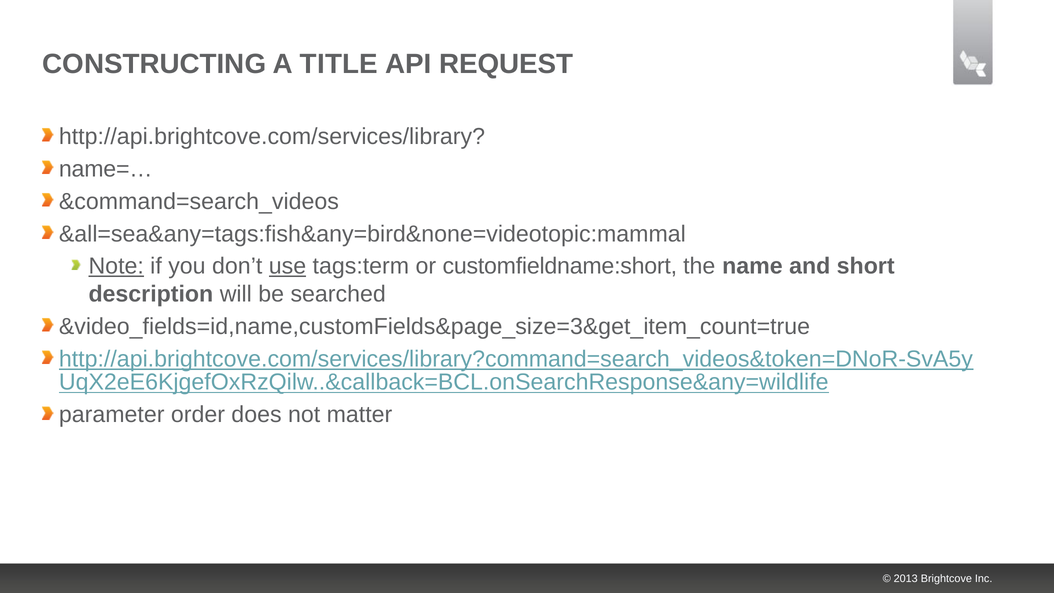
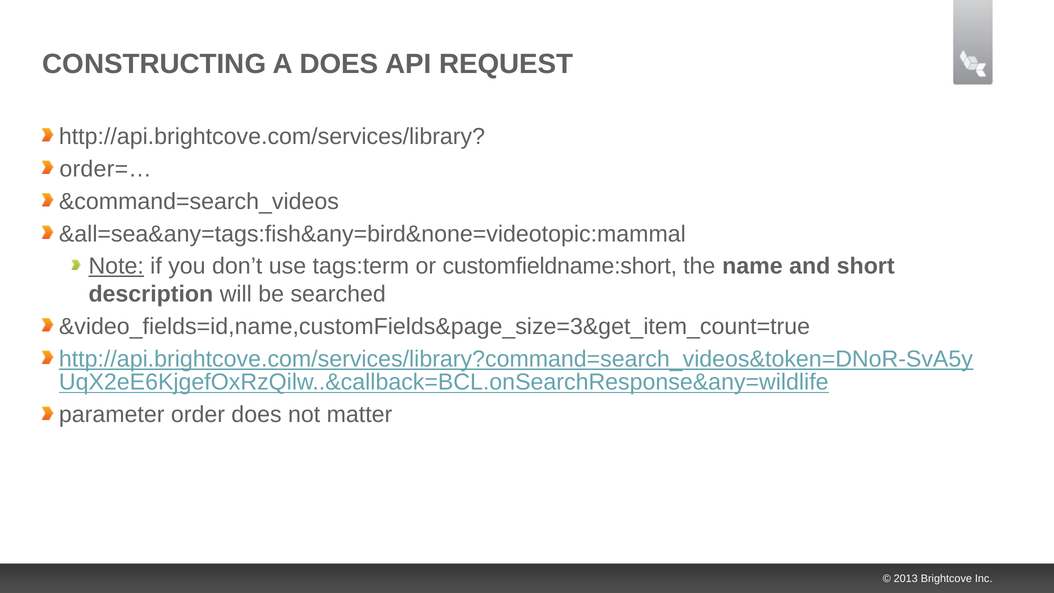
A TITLE: TITLE -> DOES
name=…: name=… -> order=…
use underline: present -> none
